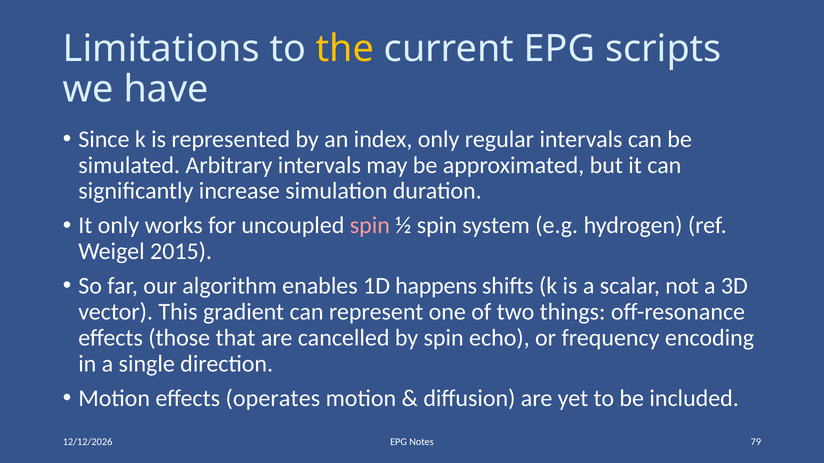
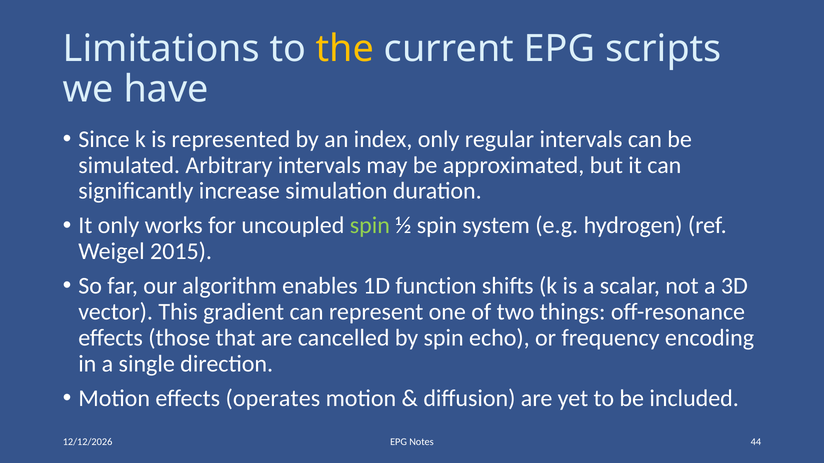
spin at (370, 226) colour: pink -> light green
happens: happens -> function
79: 79 -> 44
